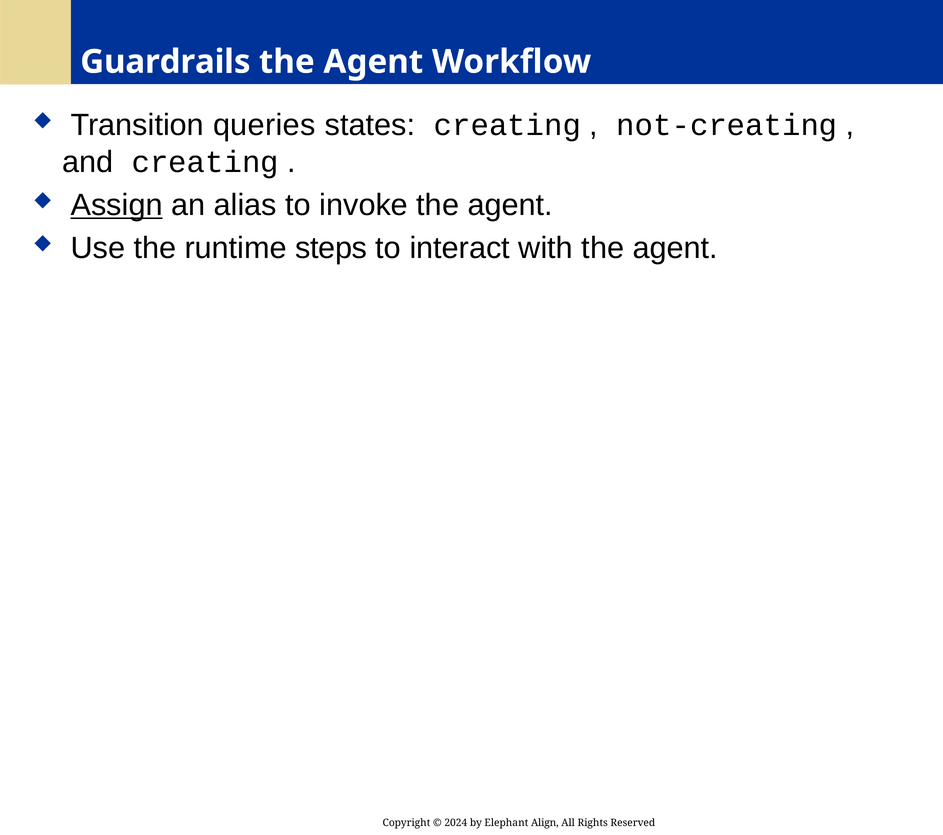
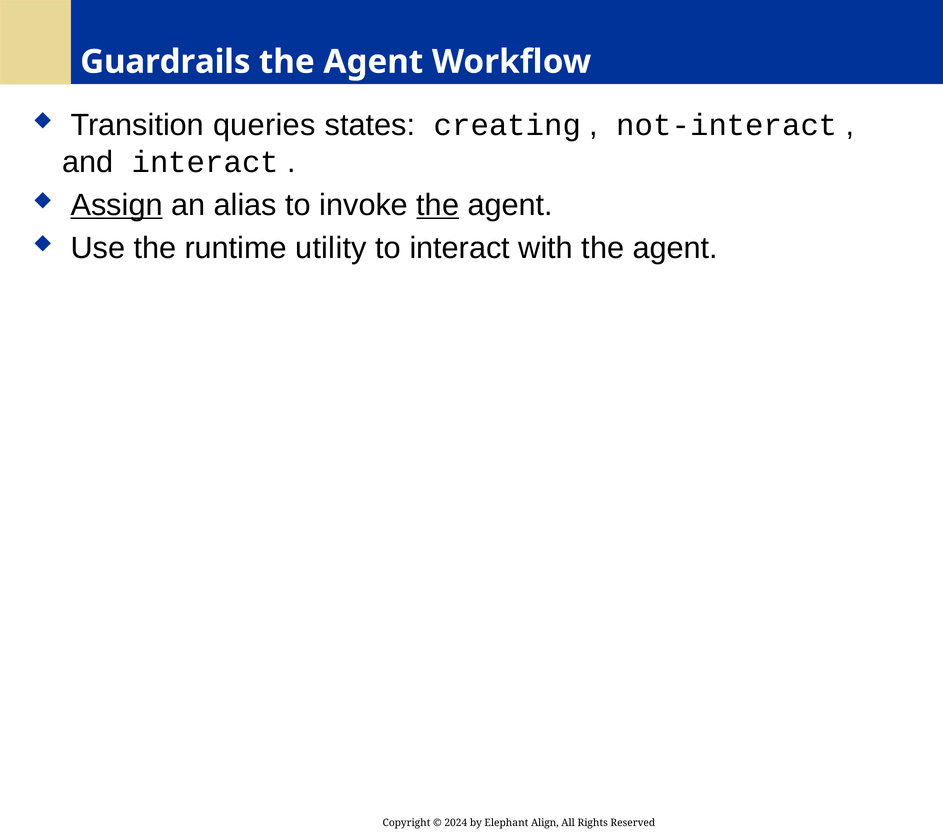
not-creating: not-creating -> not-interact
and creating: creating -> interact
the at (438, 205) underline: none -> present
steps: steps -> utility
